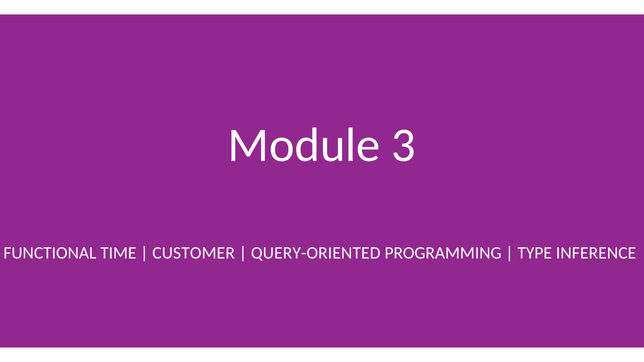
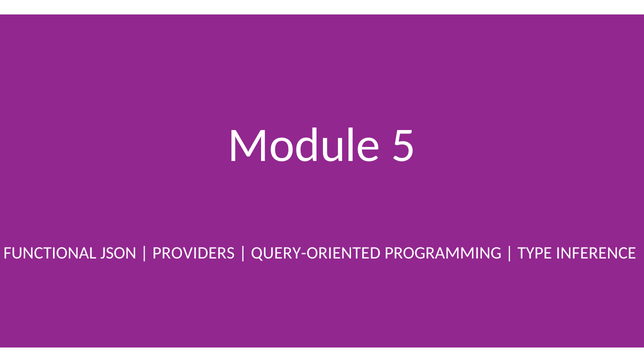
3: 3 -> 5
TIME: TIME -> JSON
CUSTOMER: CUSTOMER -> PROVIDERS
